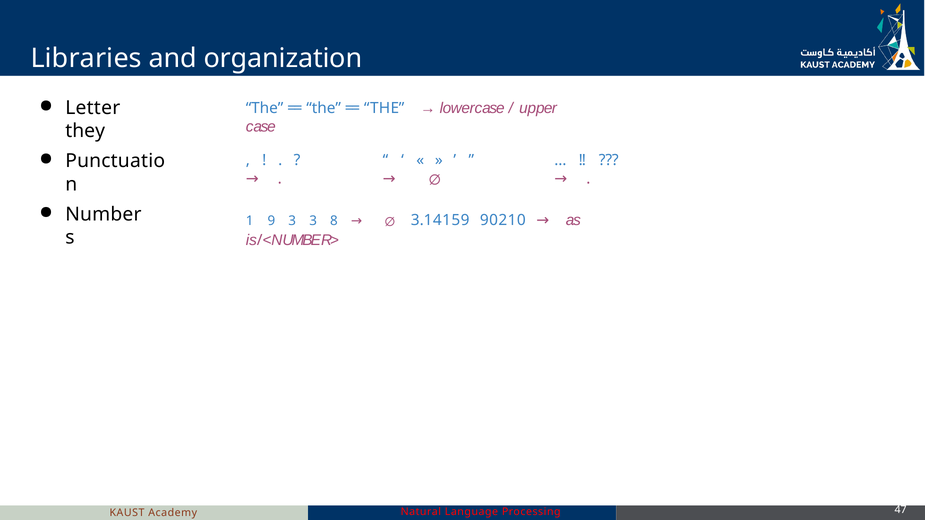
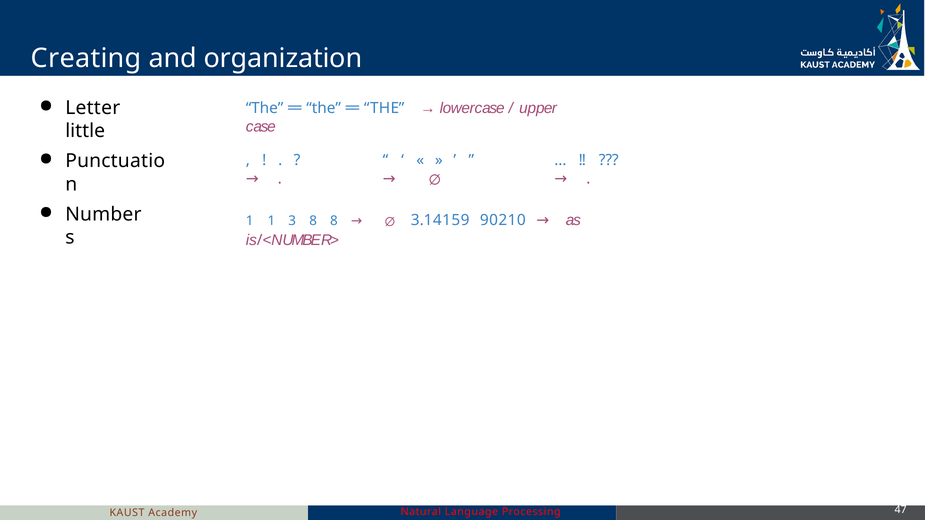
Libraries: Libraries -> Creating
they: they -> little
1 9: 9 -> 1
3 3: 3 -> 8
